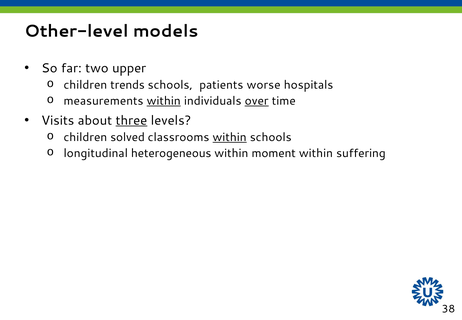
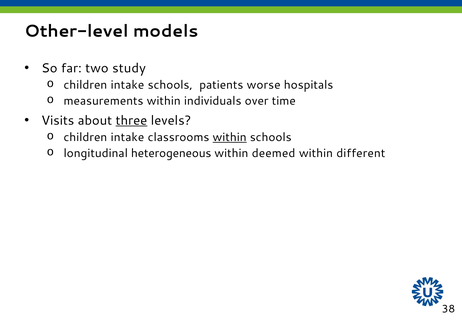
upper: upper -> study
trends at (128, 85): trends -> intake
within at (164, 101) underline: present -> none
over underline: present -> none
solved at (128, 137): solved -> intake
moment: moment -> deemed
suffering: suffering -> different
